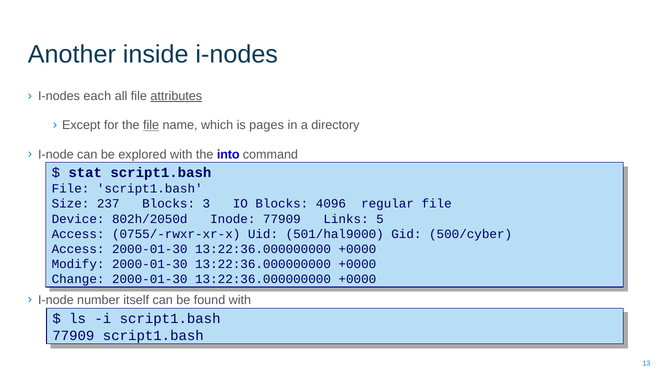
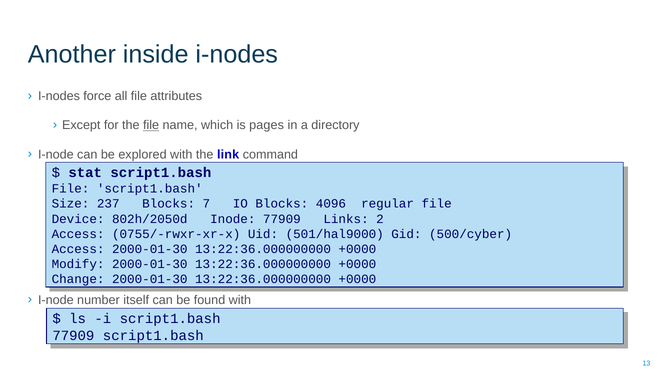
each: each -> force
attributes underline: present -> none
into: into -> link
3: 3 -> 7
5: 5 -> 2
